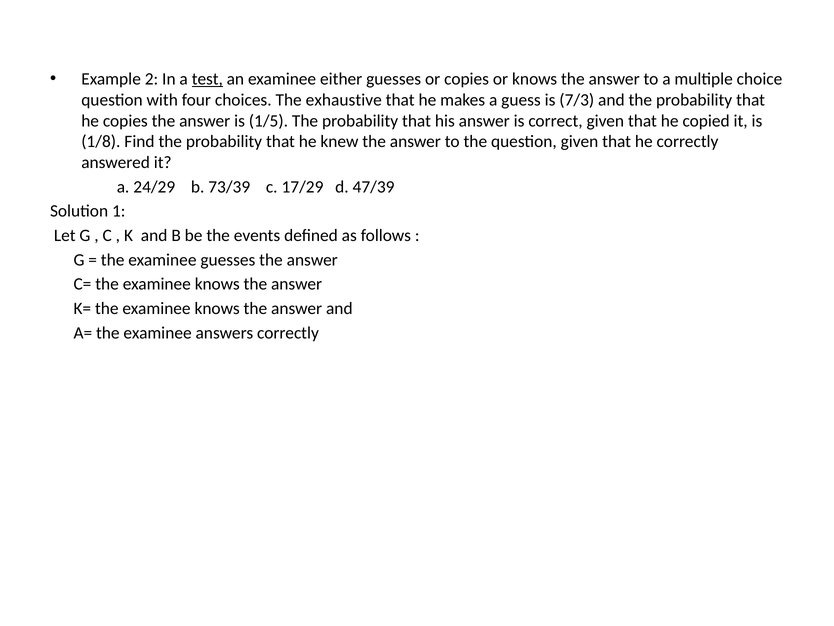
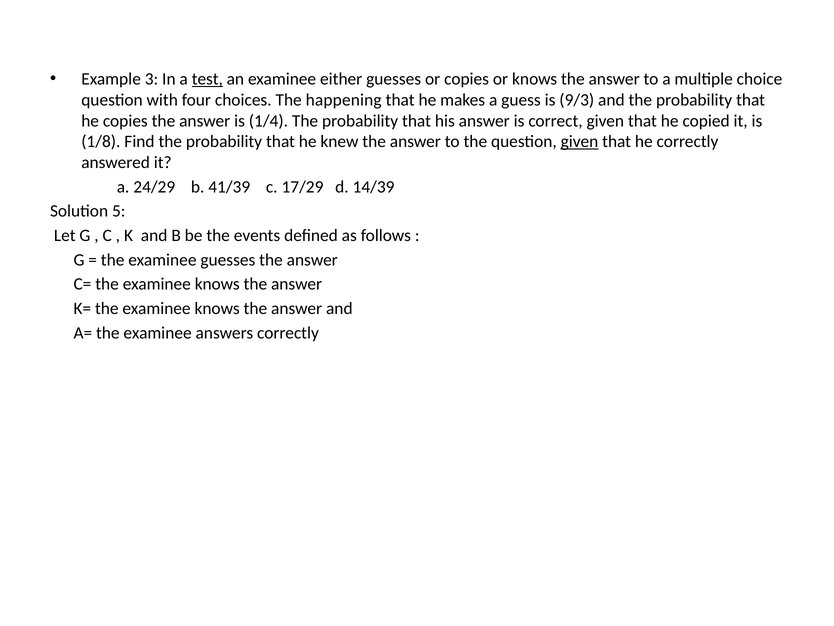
2: 2 -> 3
exhaustive: exhaustive -> happening
7/3: 7/3 -> 9/3
1/5: 1/5 -> 1/4
given at (580, 142) underline: none -> present
73/39: 73/39 -> 41/39
47/39: 47/39 -> 14/39
1: 1 -> 5
